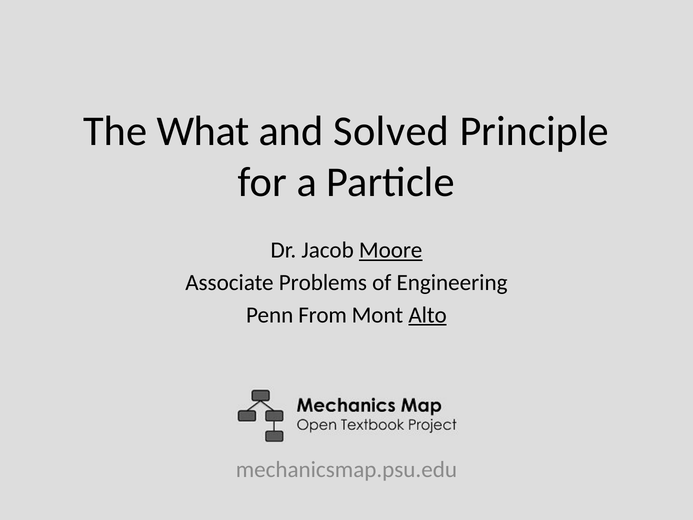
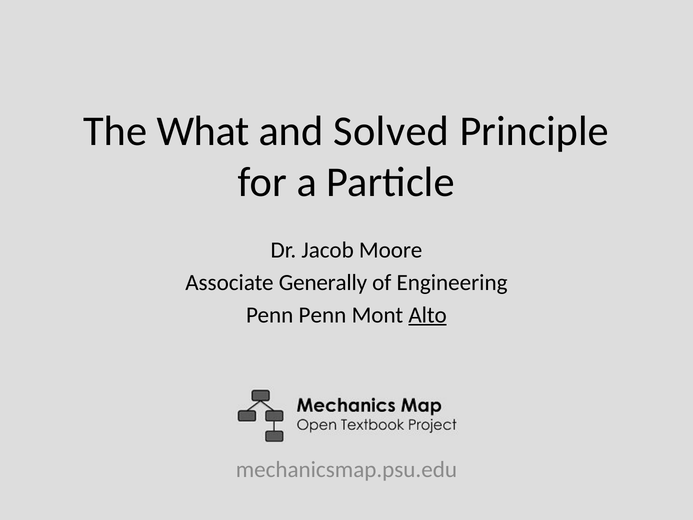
Moore underline: present -> none
Problems: Problems -> Generally
Penn From: From -> Penn
